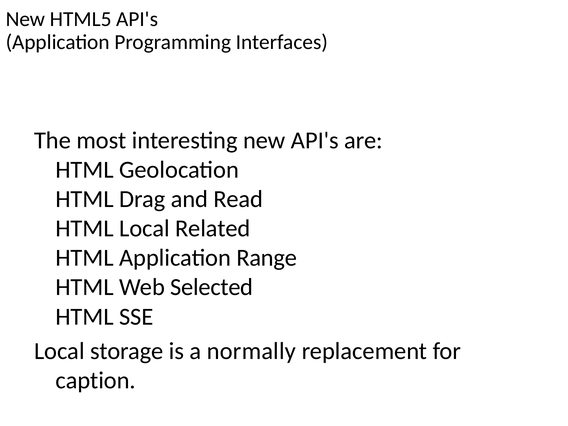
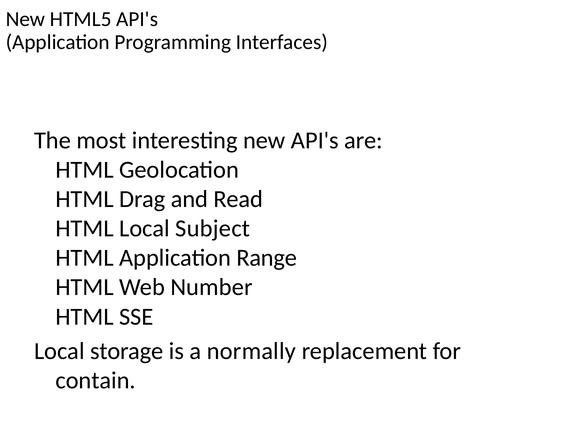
Related: Related -> Subject
Selected: Selected -> Number
caption: caption -> contain
